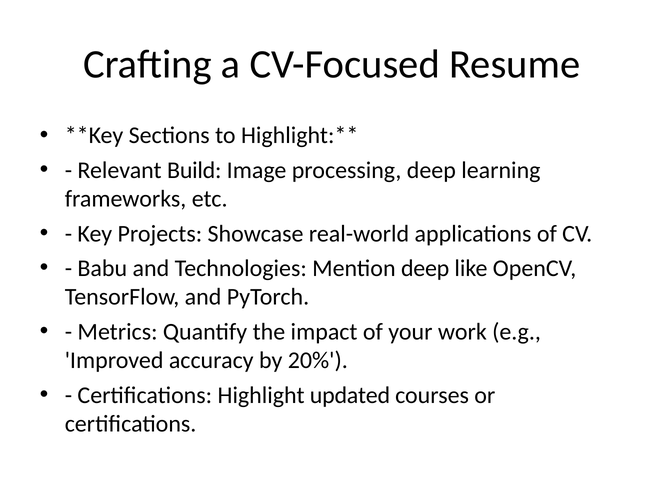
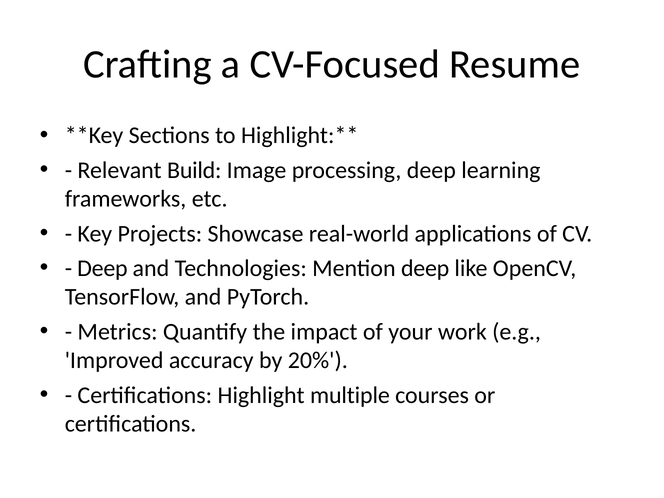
Babu at (102, 268): Babu -> Deep
updated: updated -> multiple
